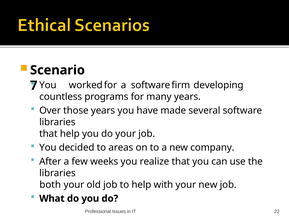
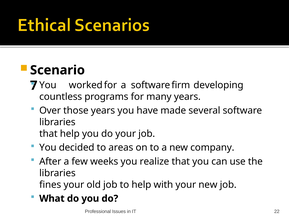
both: both -> fines
